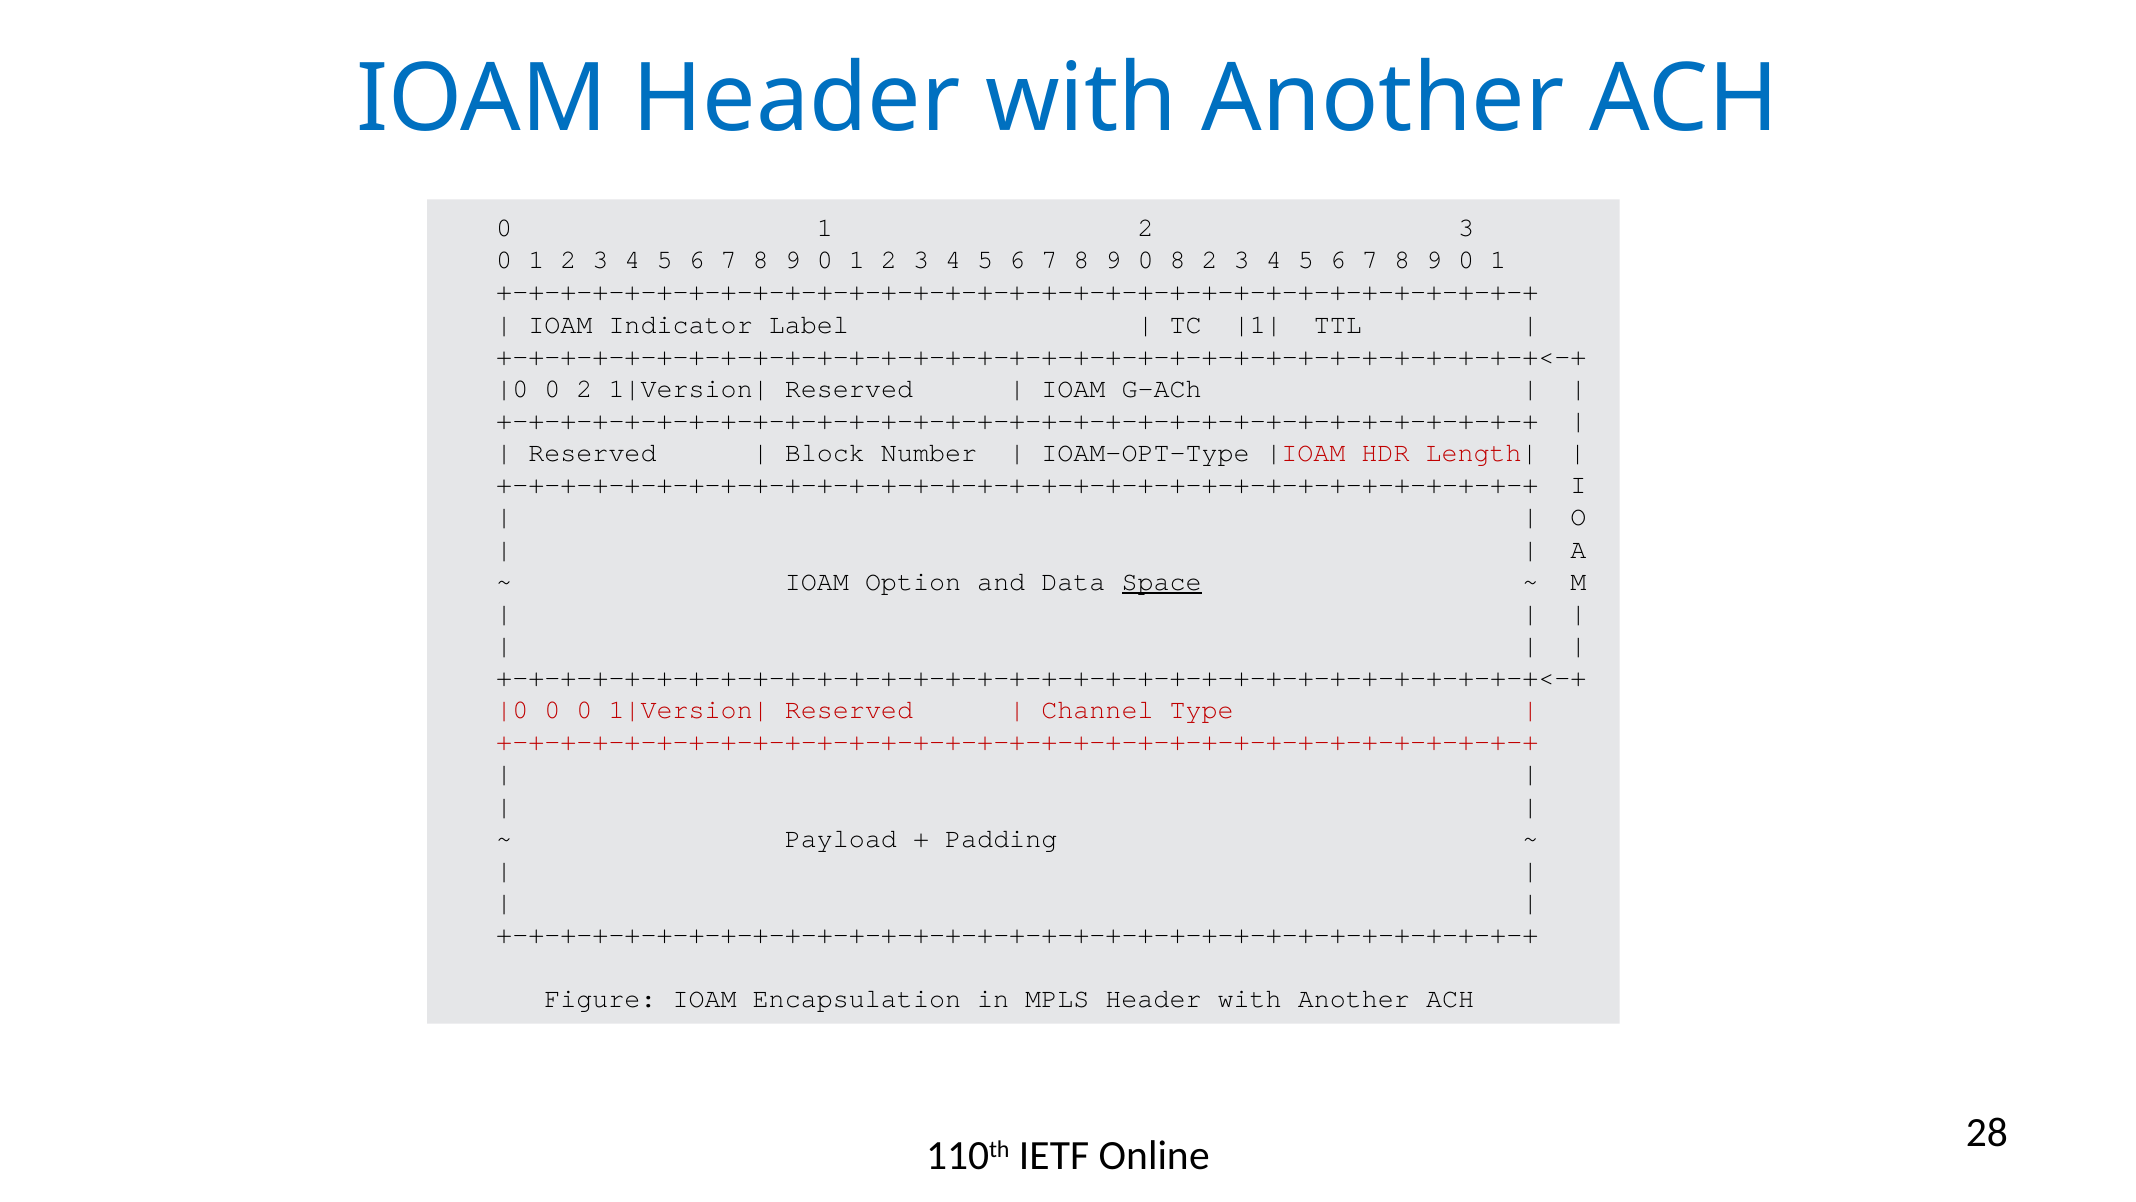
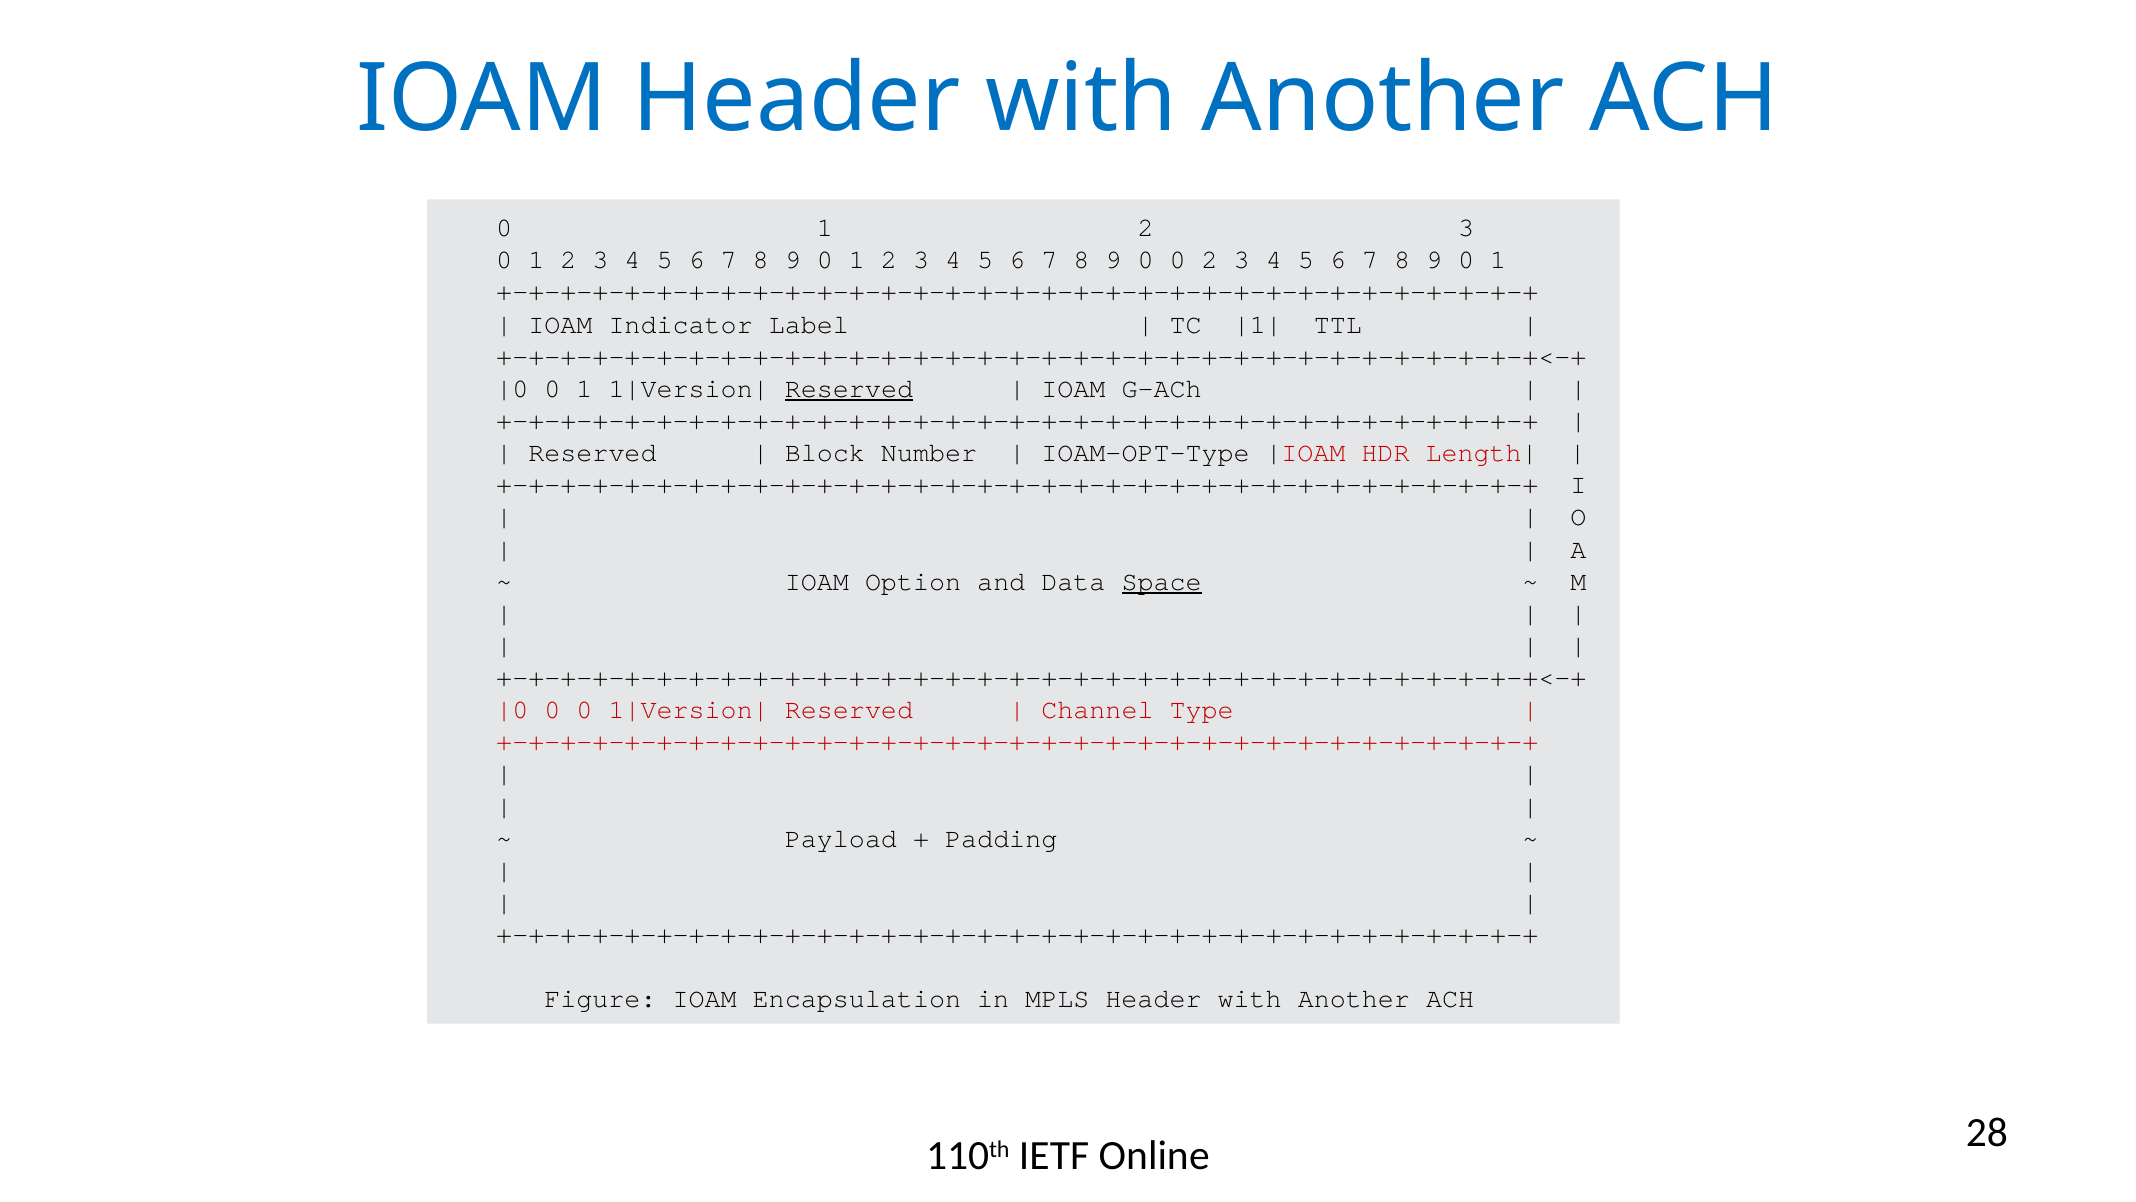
9 0 8: 8 -> 0
2 at (584, 388): 2 -> 1
Reserved at (849, 388) underline: none -> present
